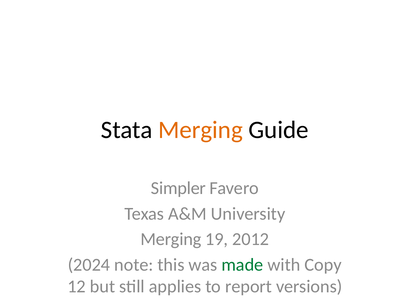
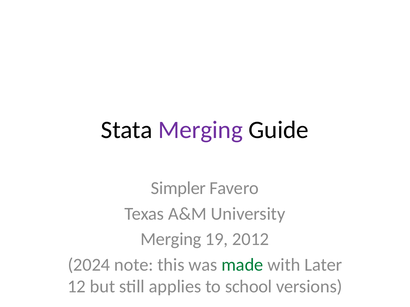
Merging at (200, 130) colour: orange -> purple
Copy: Copy -> Later
report: report -> school
